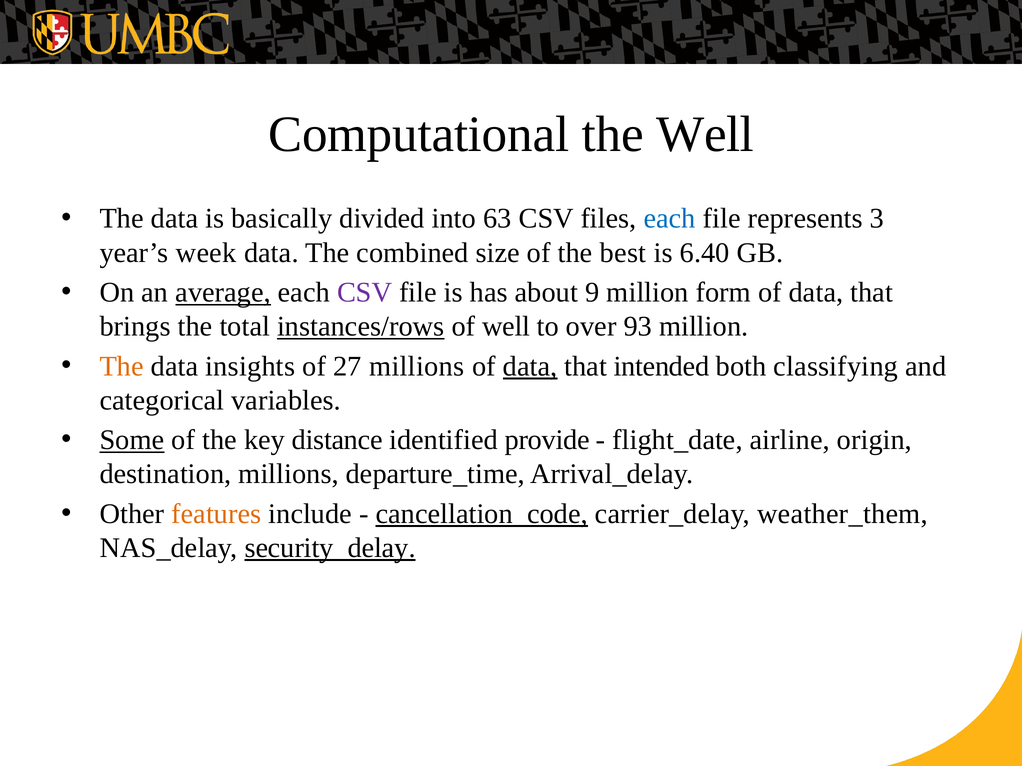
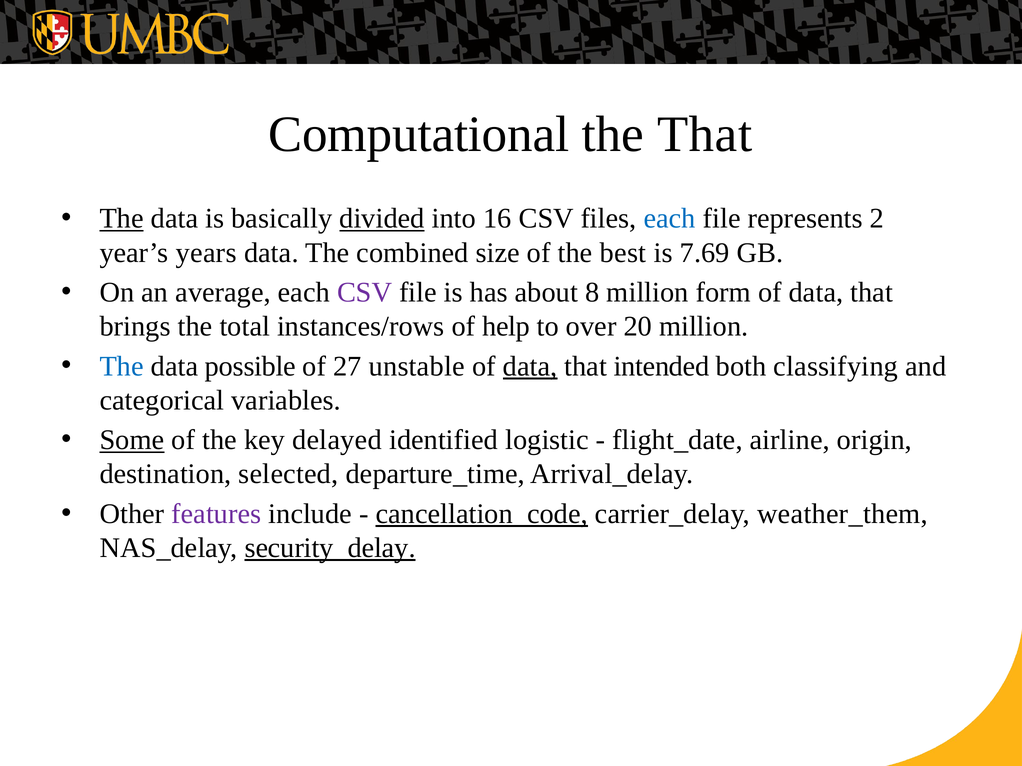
the Well: Well -> That
The at (122, 219) underline: none -> present
divided underline: none -> present
63: 63 -> 16
3: 3 -> 2
week: week -> years
6.40: 6.40 -> 7.69
average underline: present -> none
9: 9 -> 8
instances/rows underline: present -> none
of well: well -> help
93: 93 -> 20
The at (122, 366) colour: orange -> blue
insights: insights -> possible
27 millions: millions -> unstable
distance: distance -> delayed
provide: provide -> logistic
destination millions: millions -> selected
features colour: orange -> purple
